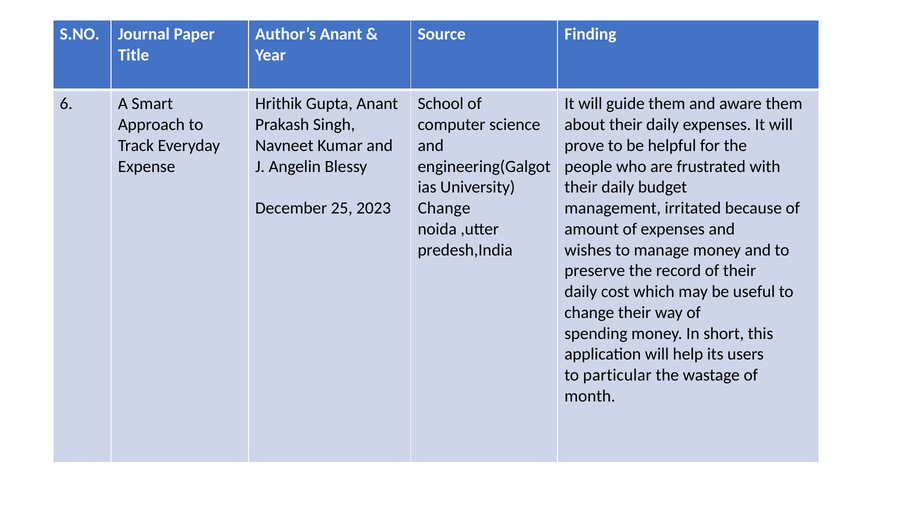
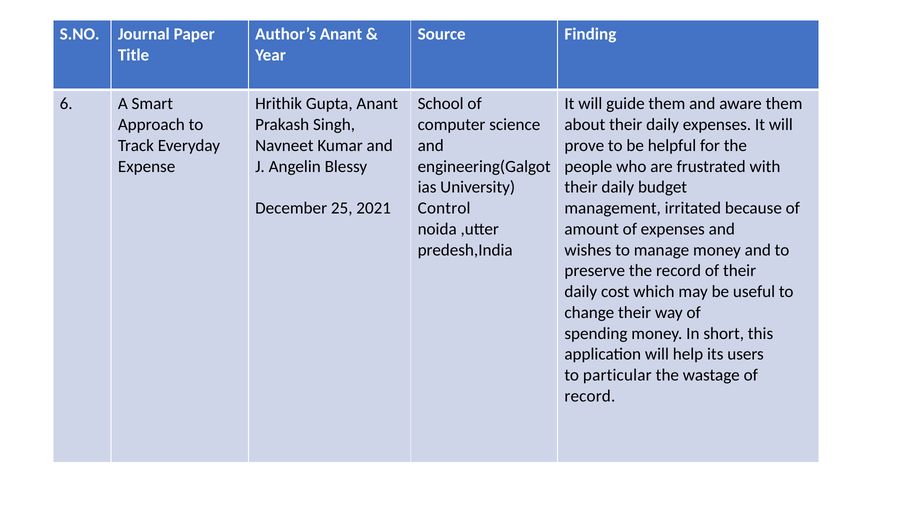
2023: 2023 -> 2021
Change at (444, 208): Change -> Control
month at (590, 396): month -> record
